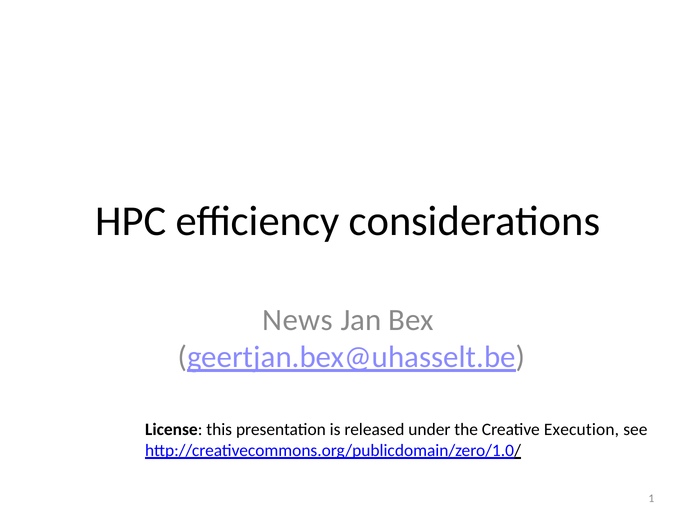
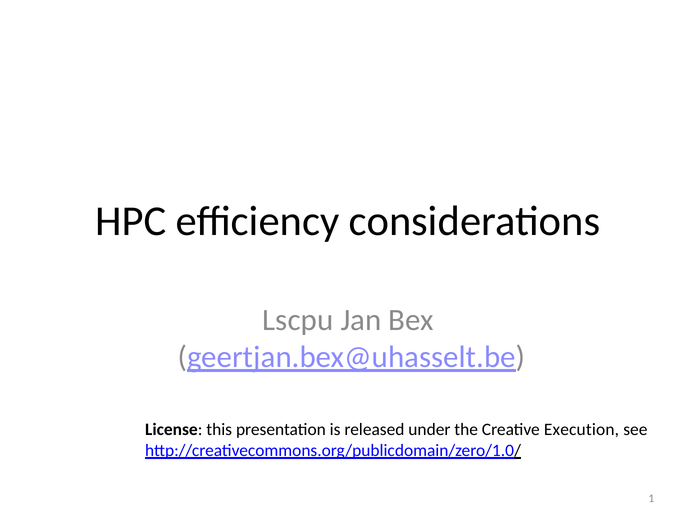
News: News -> Lscpu
